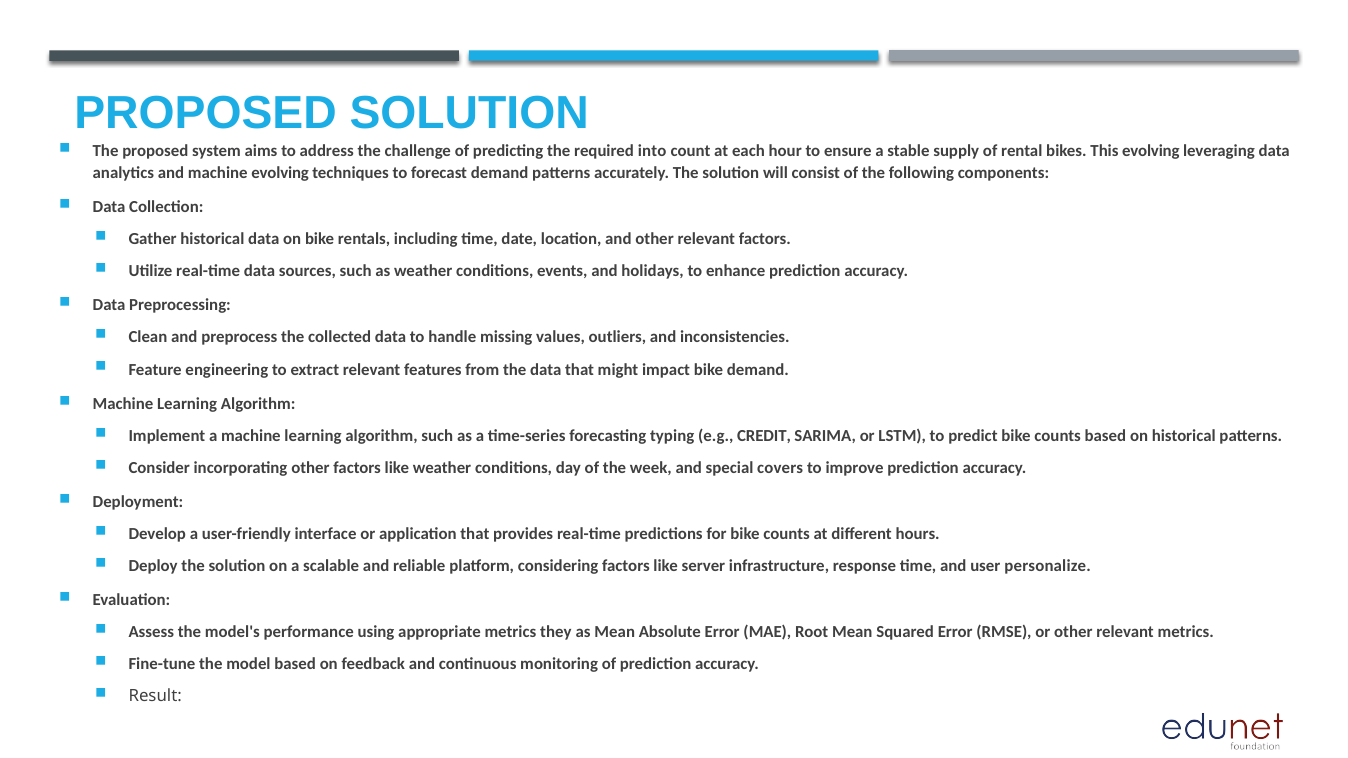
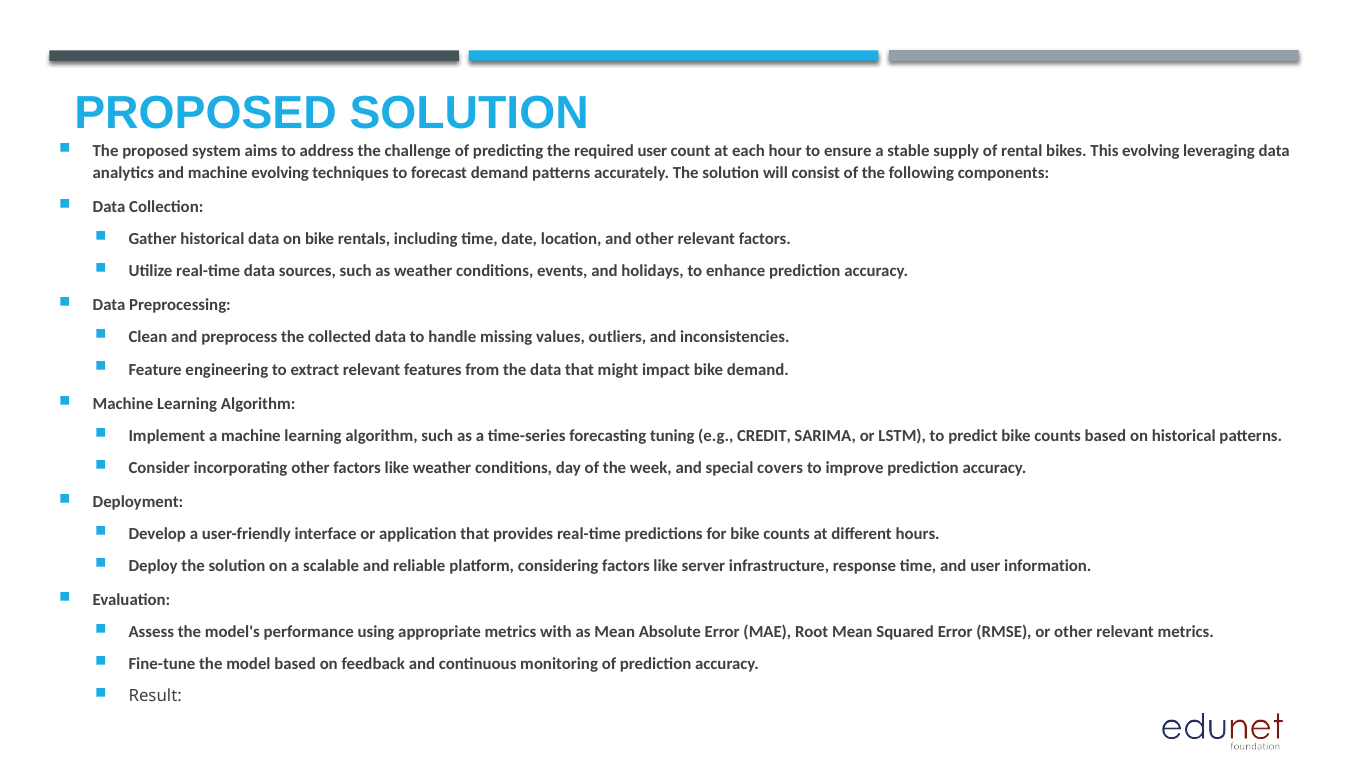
required into: into -> user
typing: typing -> tuning
personalize: personalize -> information
they: they -> with
